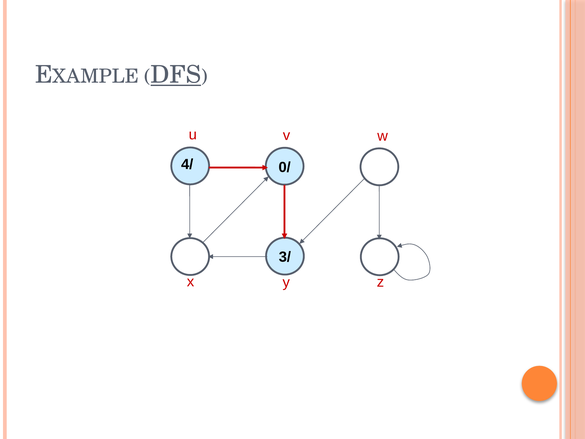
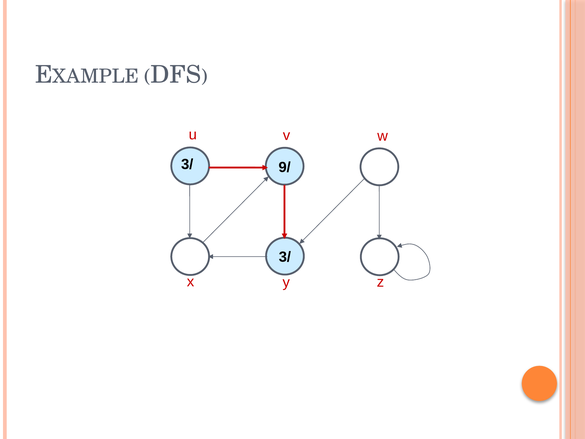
DFS underline: present -> none
4/ at (187, 164): 4/ -> 3/
0/: 0/ -> 9/
